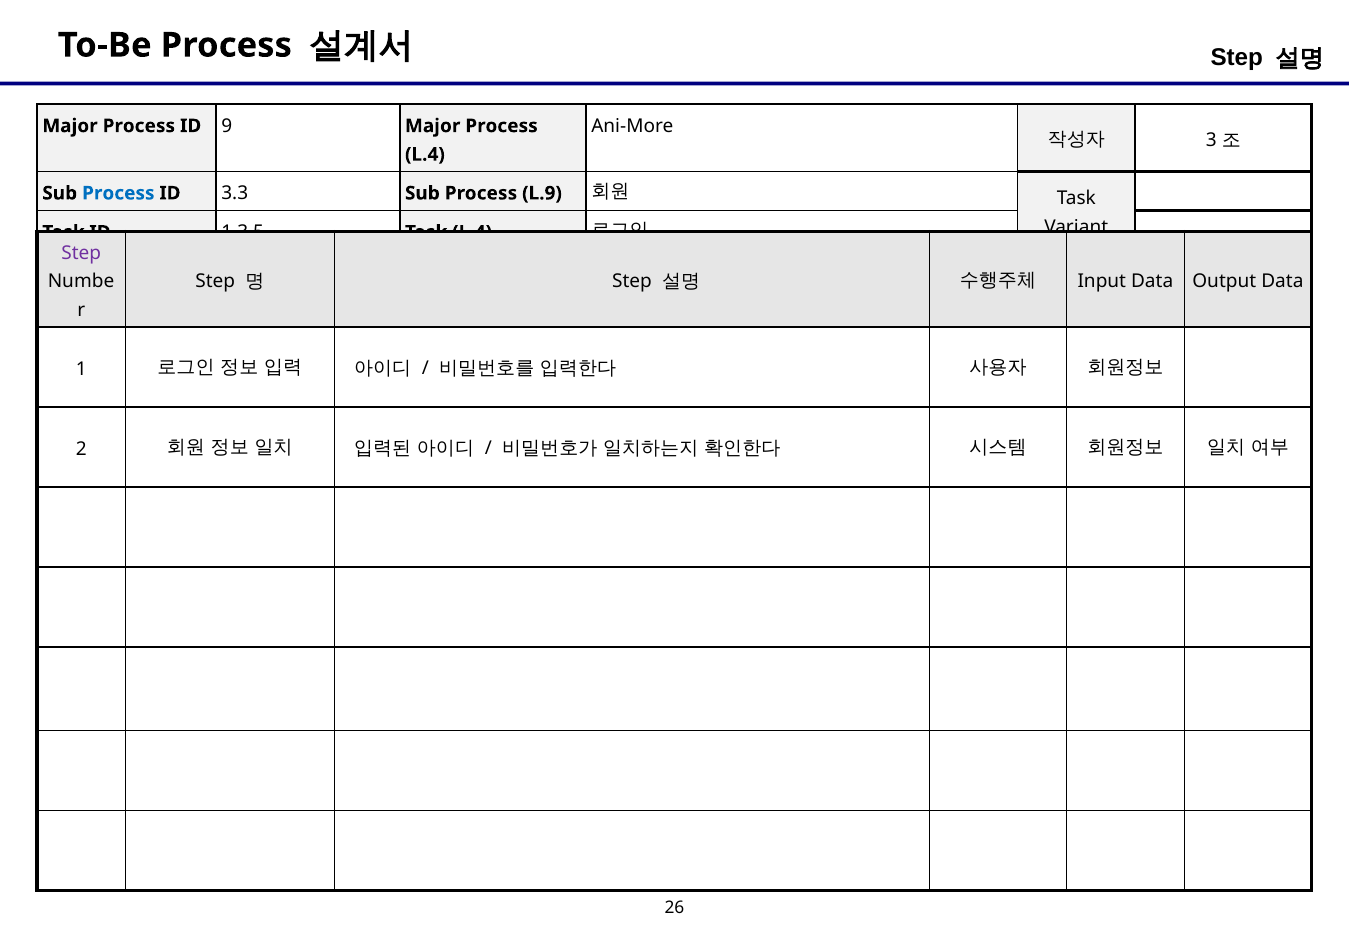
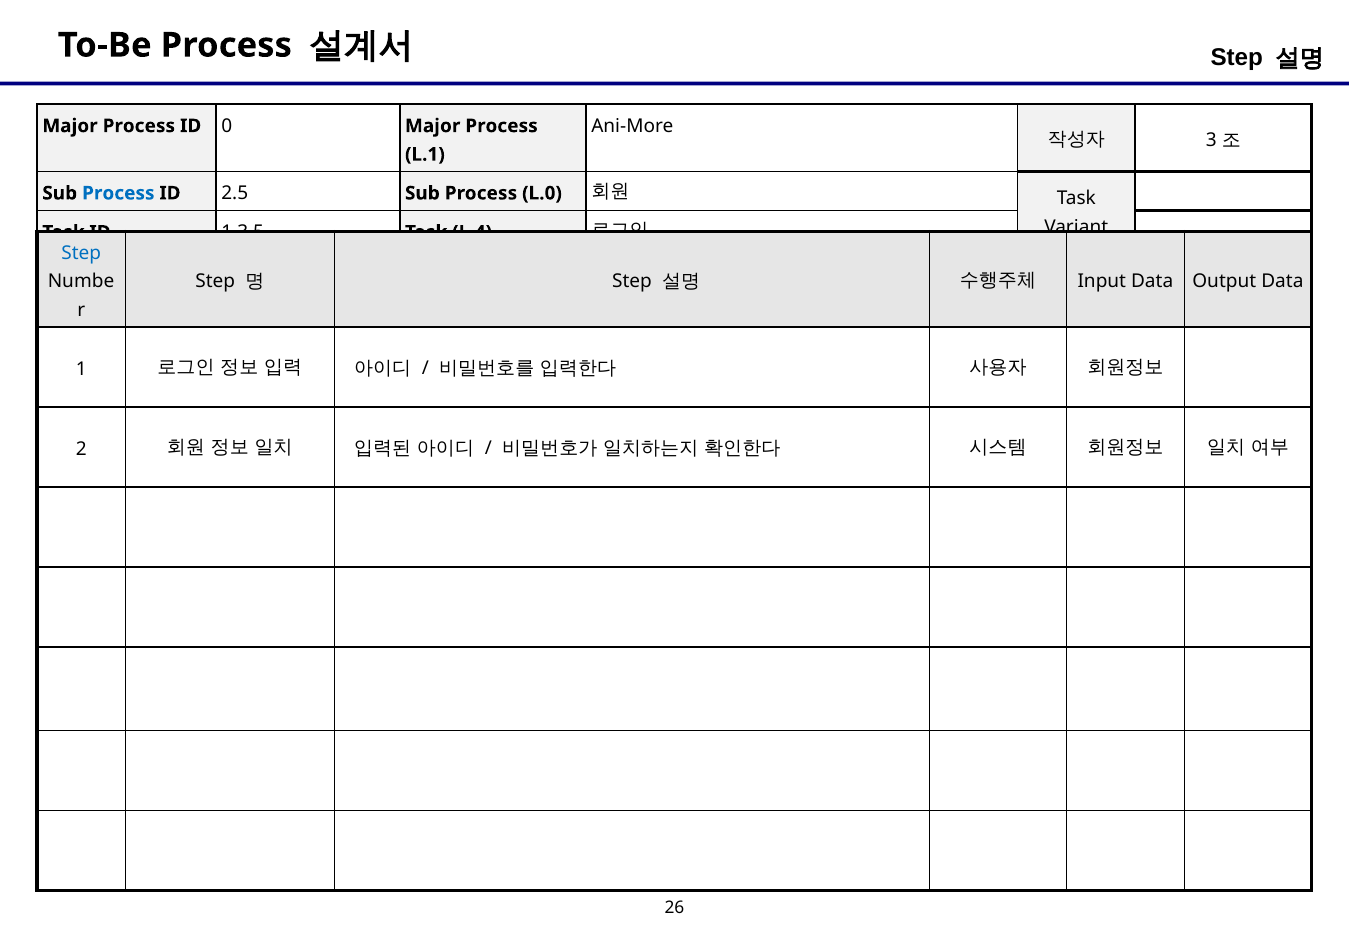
9: 9 -> 0
L.4 at (425, 154): L.4 -> L.1
3.3: 3.3 -> 2.5
L.9: L.9 -> L.0
Step at (81, 253) colour: purple -> blue
